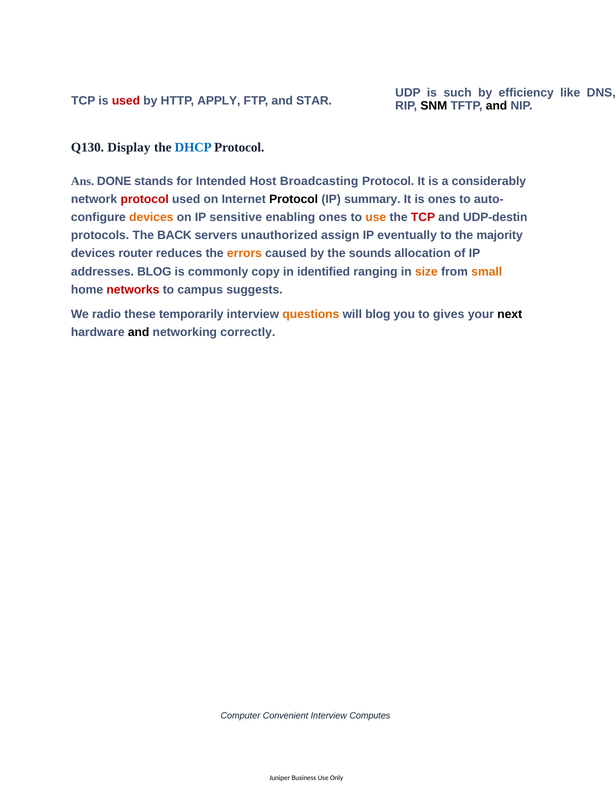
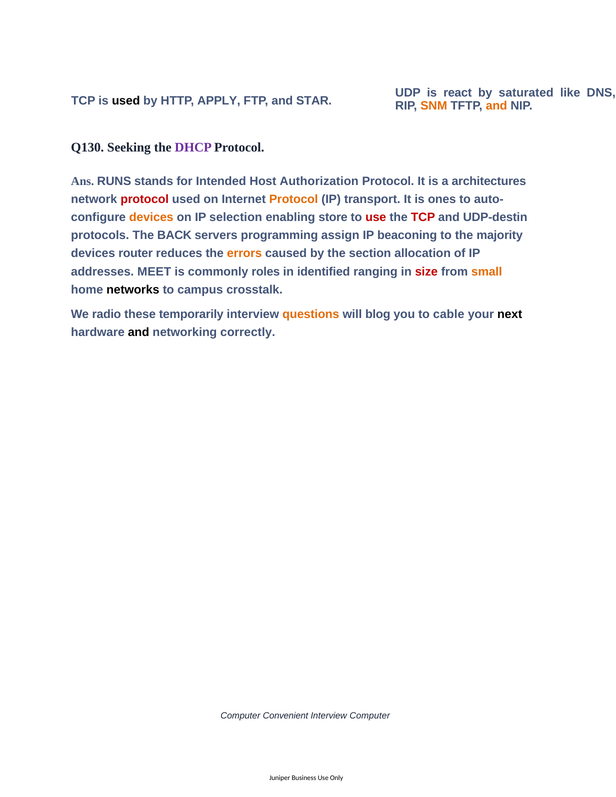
such: such -> react
efficiency: efficiency -> saturated
used at (126, 101) colour: red -> black
SNM colour: black -> orange
and at (497, 106) colour: black -> orange
Display: Display -> Seeking
DHCP colour: blue -> purple
DONE: DONE -> RUNS
Broadcasting: Broadcasting -> Authorization
considerably: considerably -> architectures
Protocol at (294, 199) colour: black -> orange
summary: summary -> transport
sensitive: sensitive -> selection
enabling ones: ones -> store
use at (376, 217) colour: orange -> red
unauthorized: unauthorized -> programming
eventually: eventually -> beaconing
sounds: sounds -> section
addresses BLOG: BLOG -> MEET
copy: copy -> roles
size colour: orange -> red
networks colour: red -> black
suggests: suggests -> crosstalk
gives: gives -> cable
Interview Computes: Computes -> Computer
